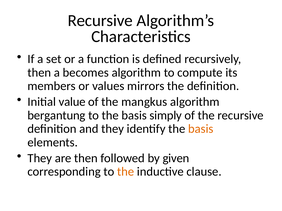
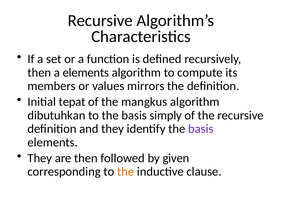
a becomes: becomes -> elements
value: value -> tepat
bergantung: bergantung -> dibutuhkan
basis at (201, 129) colour: orange -> purple
